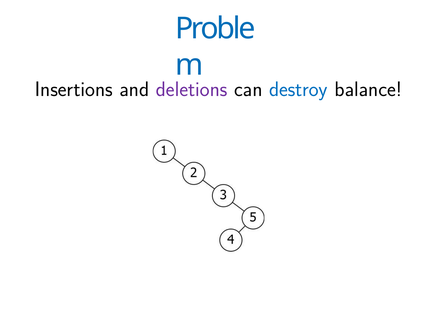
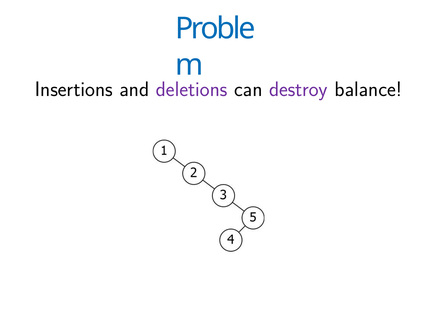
destroy colour: blue -> purple
